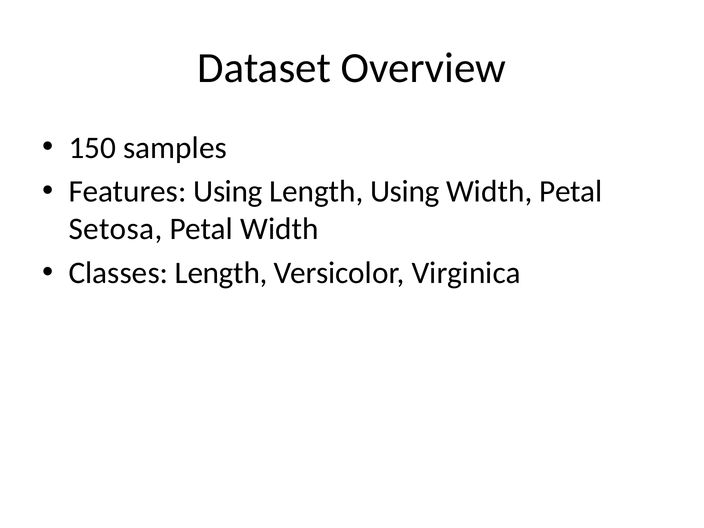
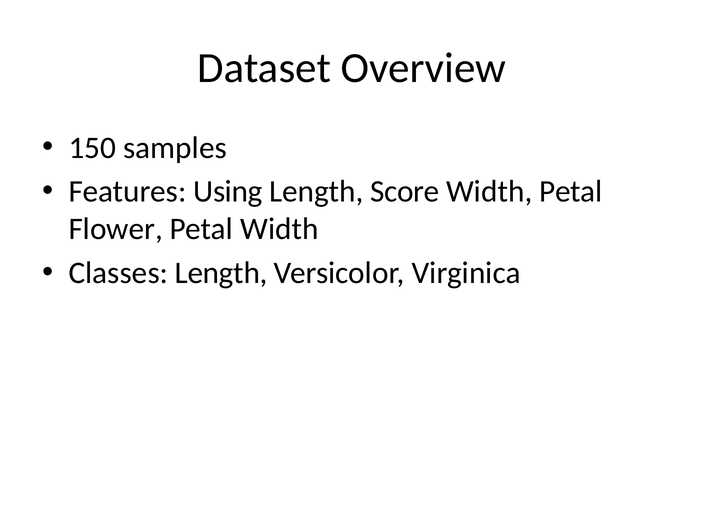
Length Using: Using -> Score
Setosa: Setosa -> Flower
